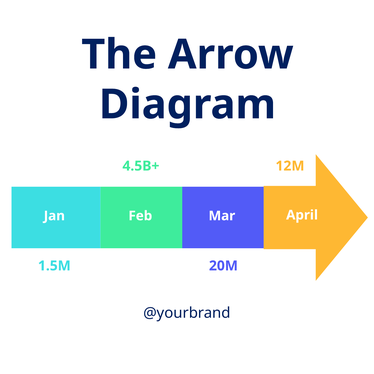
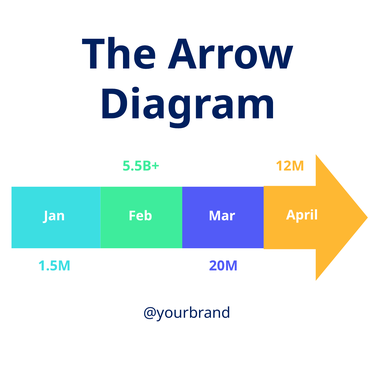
4.5B+: 4.5B+ -> 5.5B+
